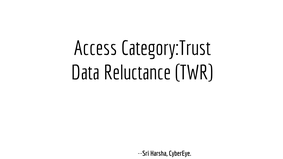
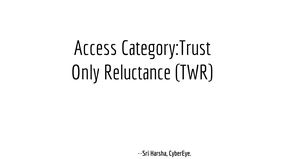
Data: Data -> Only
